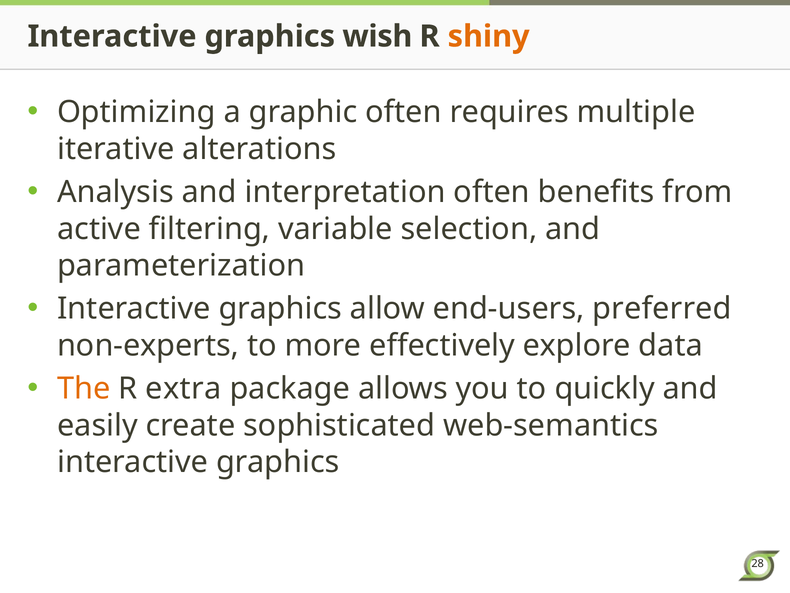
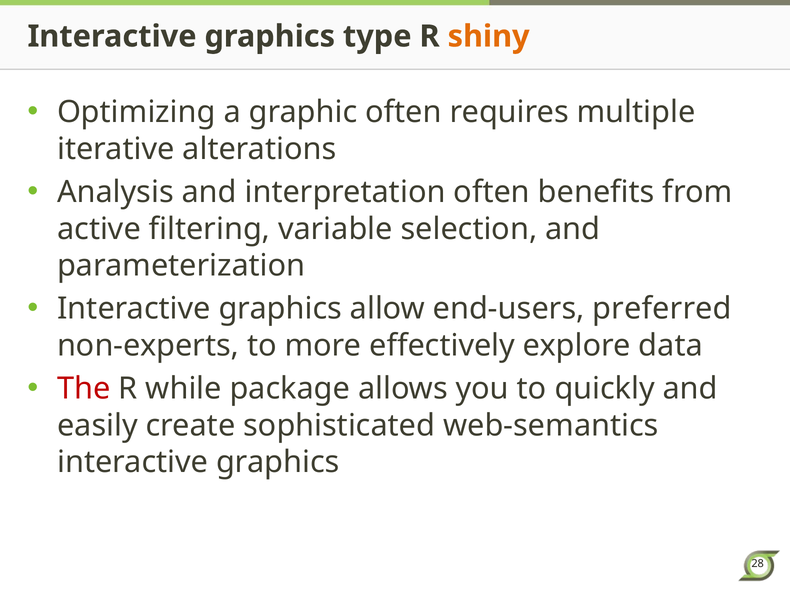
wish: wish -> type
The colour: orange -> red
extra: extra -> while
